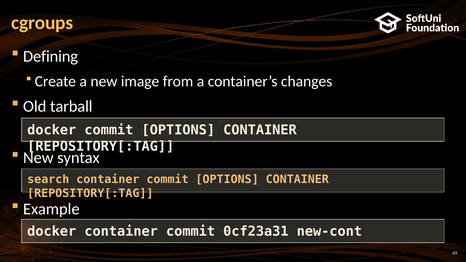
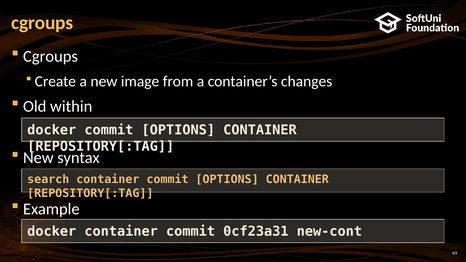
Defining at (51, 56): Defining -> Cgroups
tarball: tarball -> within
